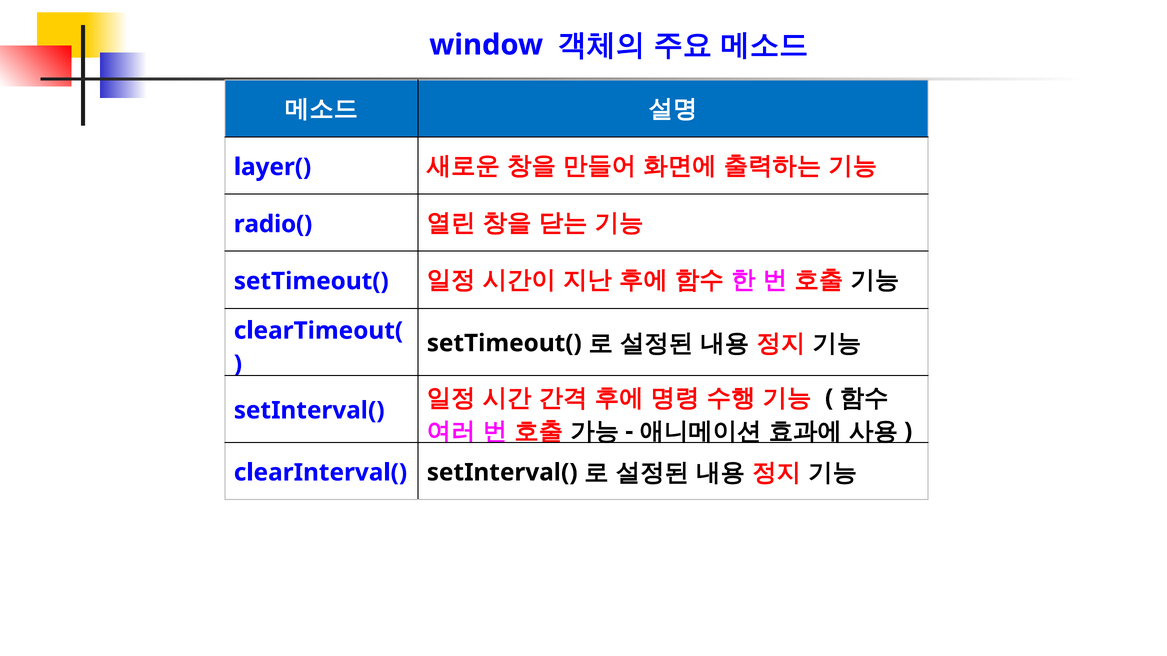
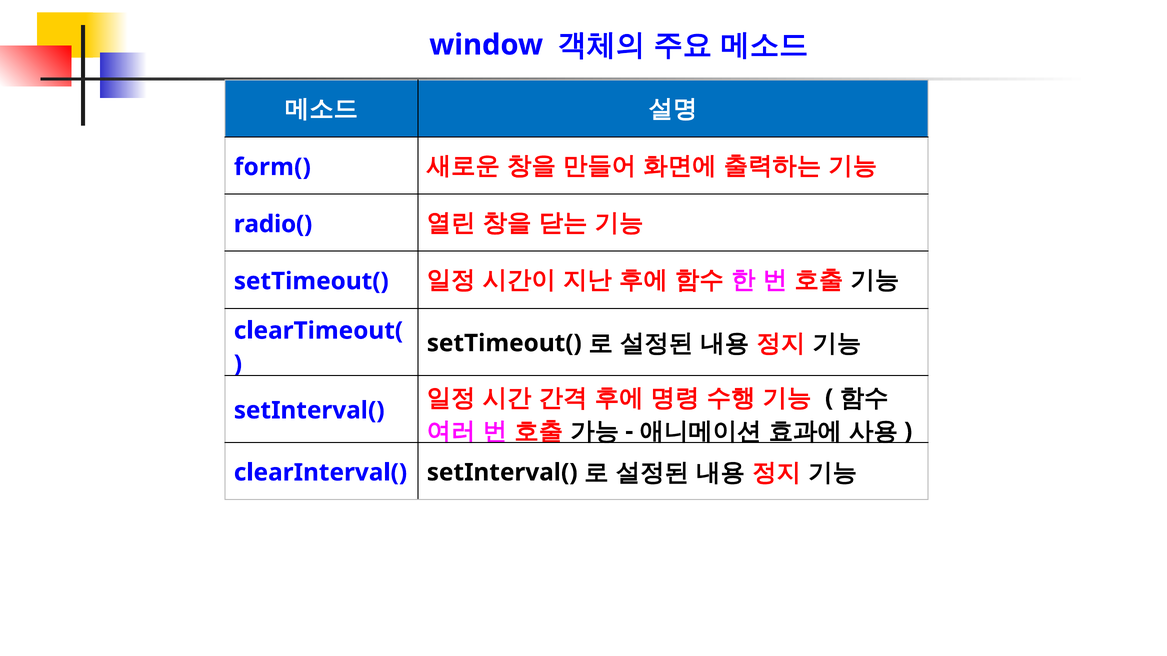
layer(: layer( -> form(
